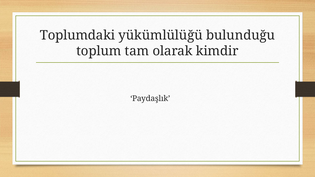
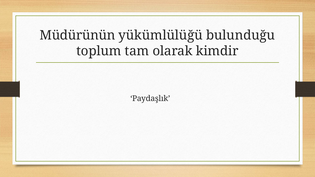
Toplumdaki: Toplumdaki -> Müdürünün
